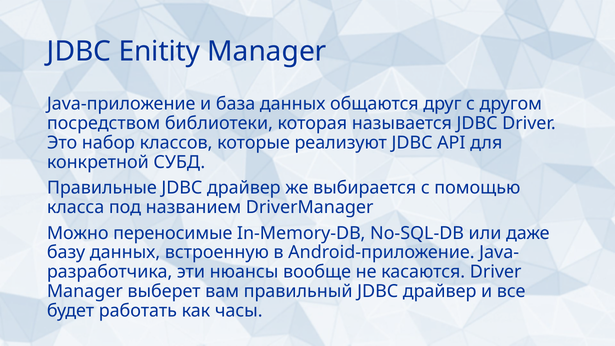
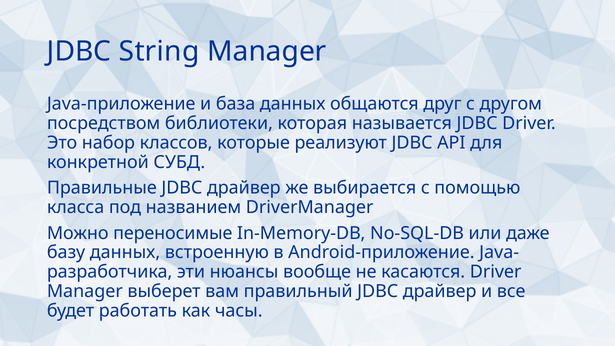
Enitity: Enitity -> String
